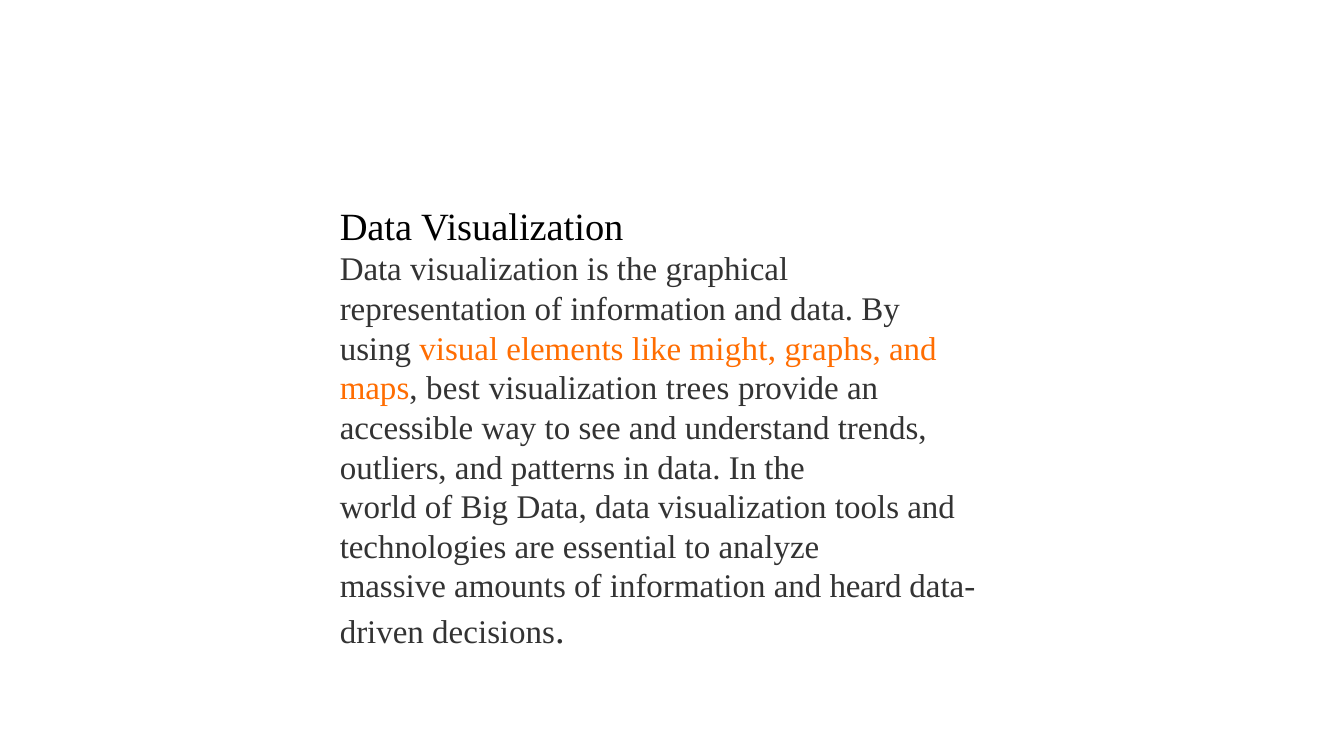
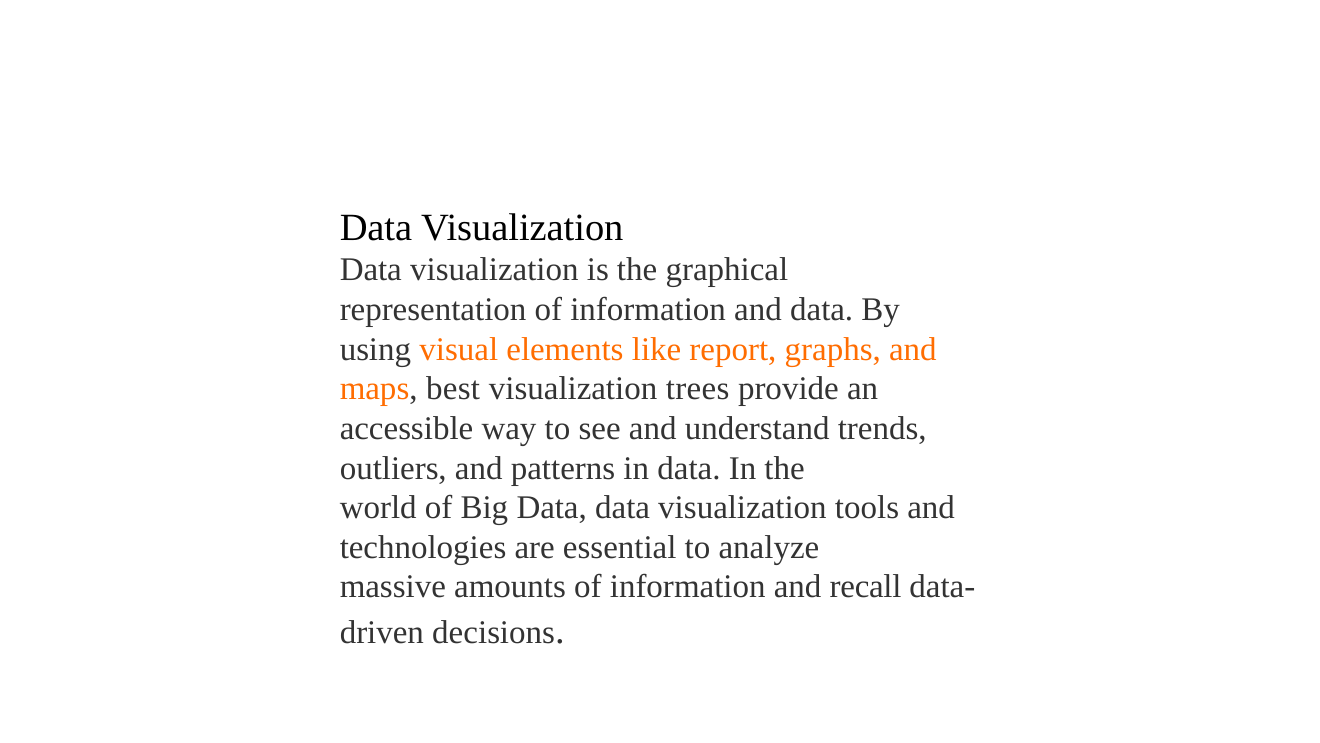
might: might -> report
heard: heard -> recall
